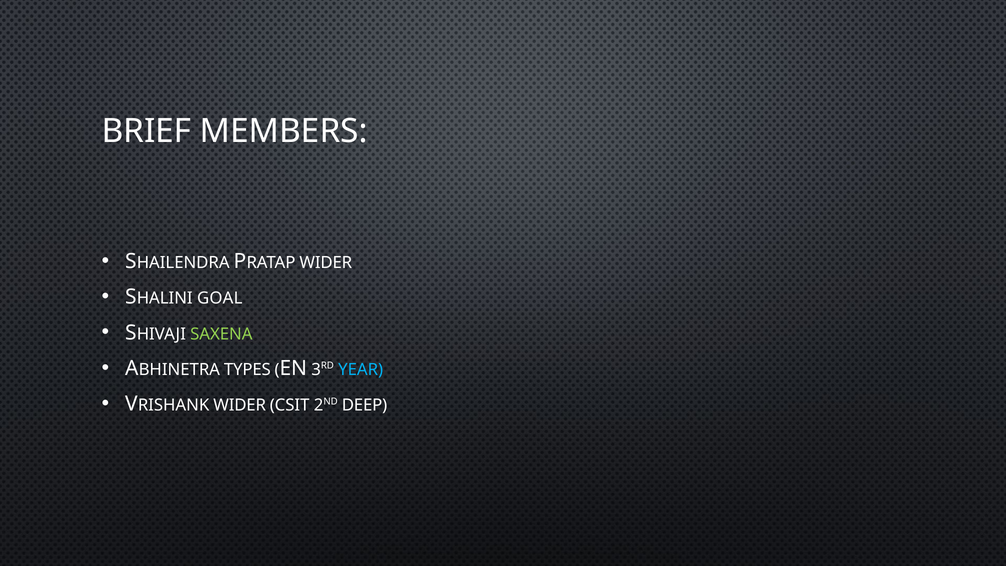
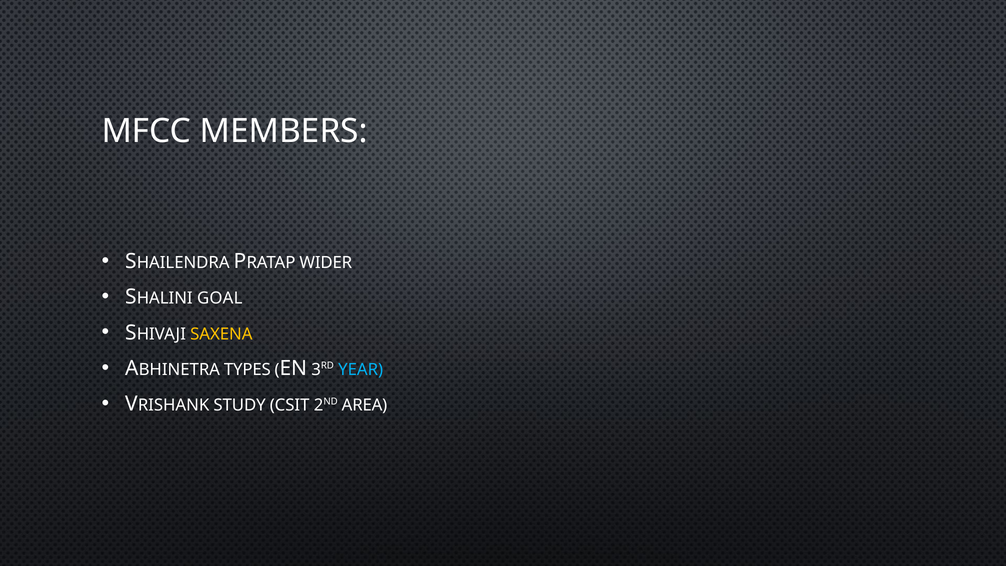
BRIEF: BRIEF -> MFCC
SAXENA colour: light green -> yellow
WIDER at (240, 405): WIDER -> STUDY
DEEP: DEEP -> AREA
